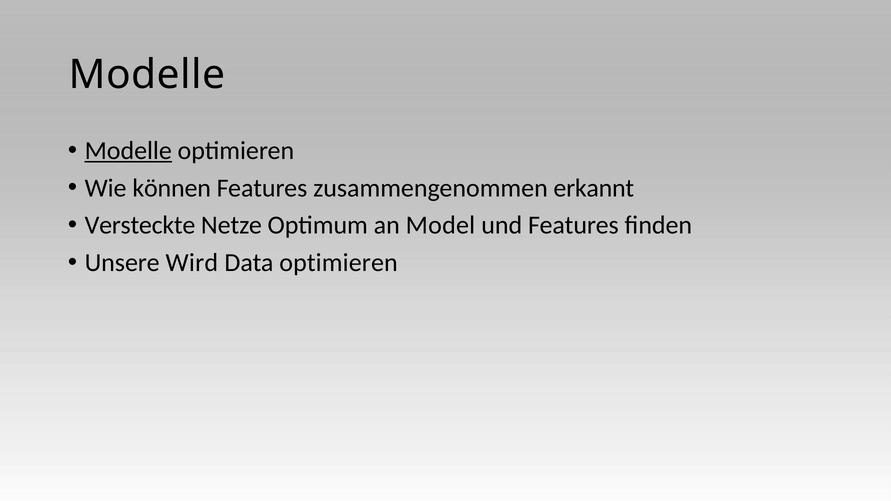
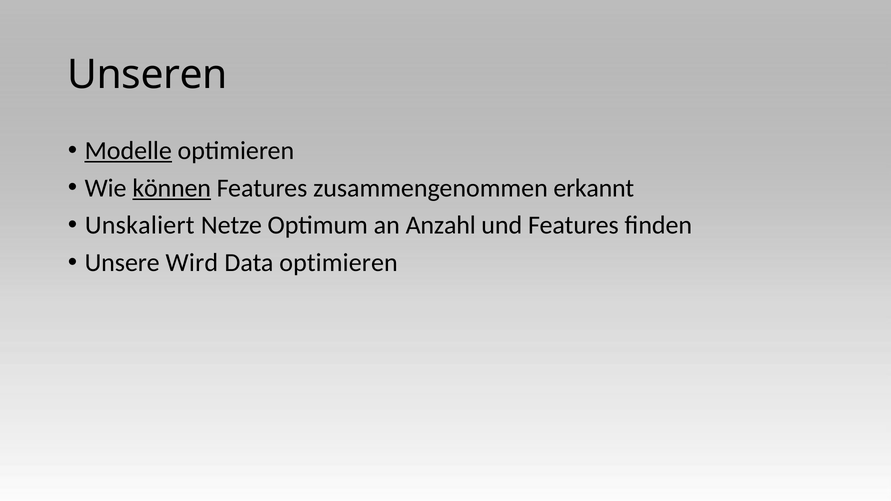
Modelle at (147, 75): Modelle -> Unseren
können underline: none -> present
Versteckte: Versteckte -> Unskaliert
Model: Model -> Anzahl
